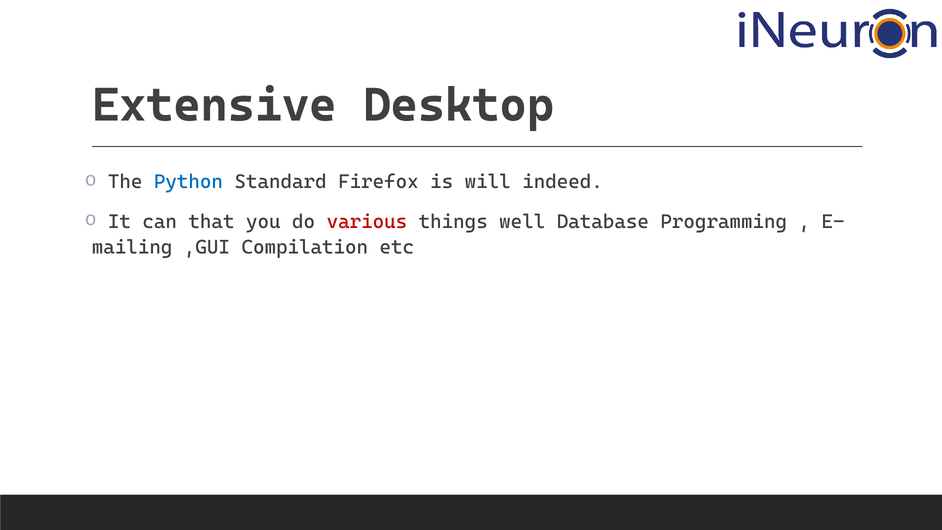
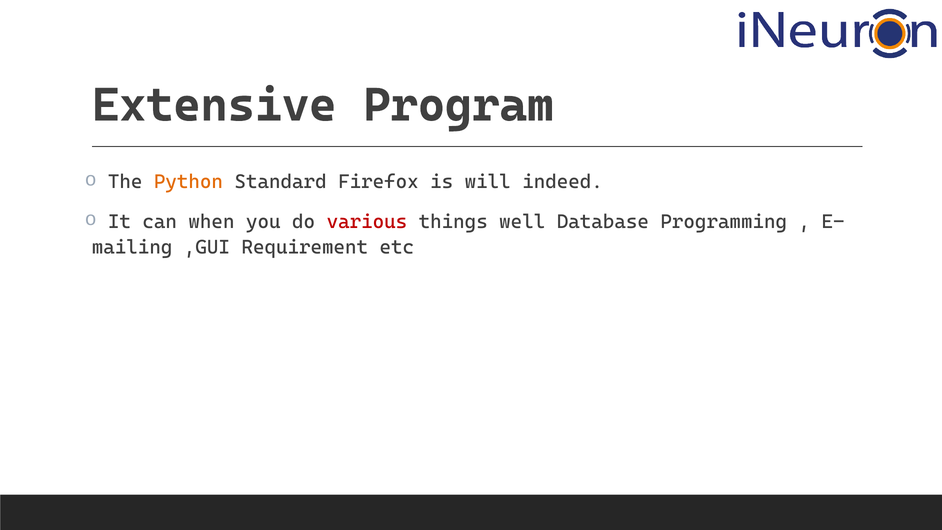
Desktop: Desktop -> Program
Python colour: blue -> orange
that: that -> when
Compilation: Compilation -> Requirement
